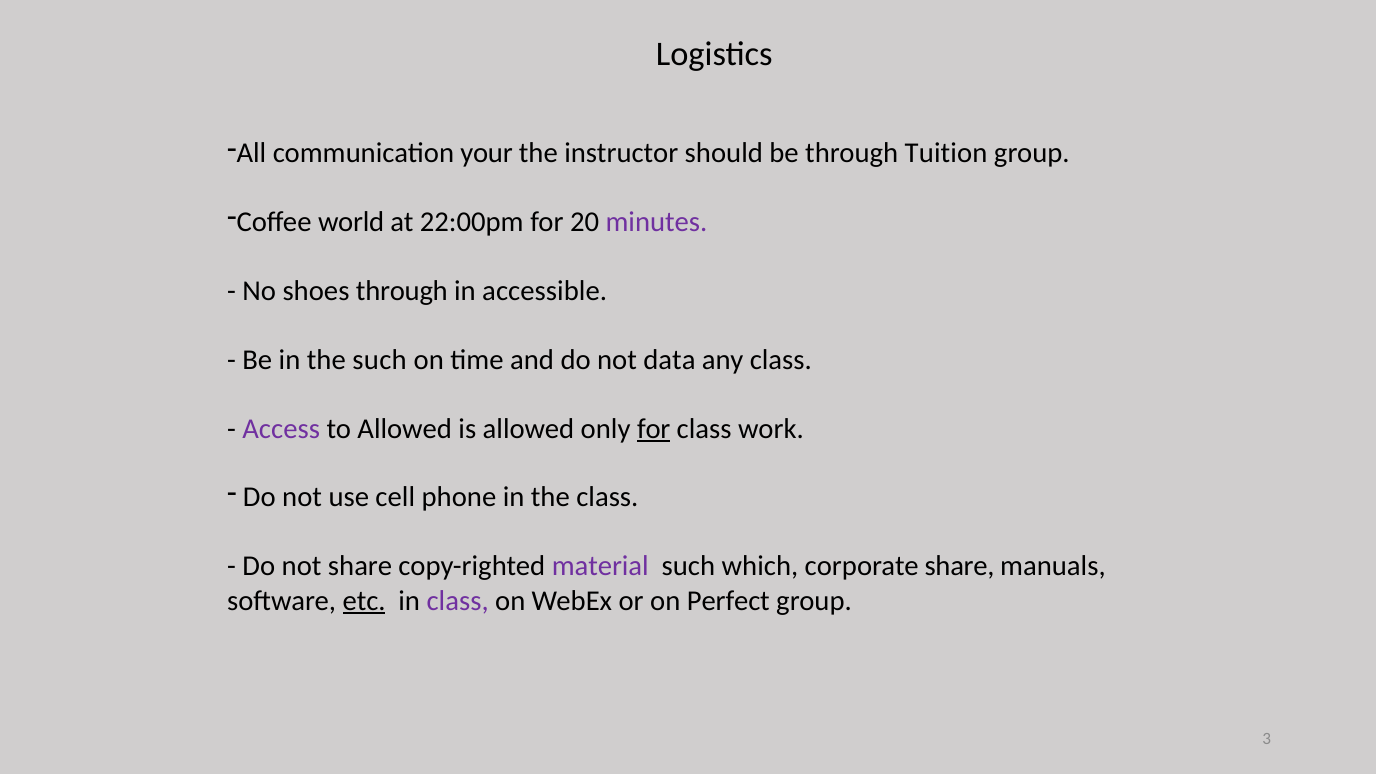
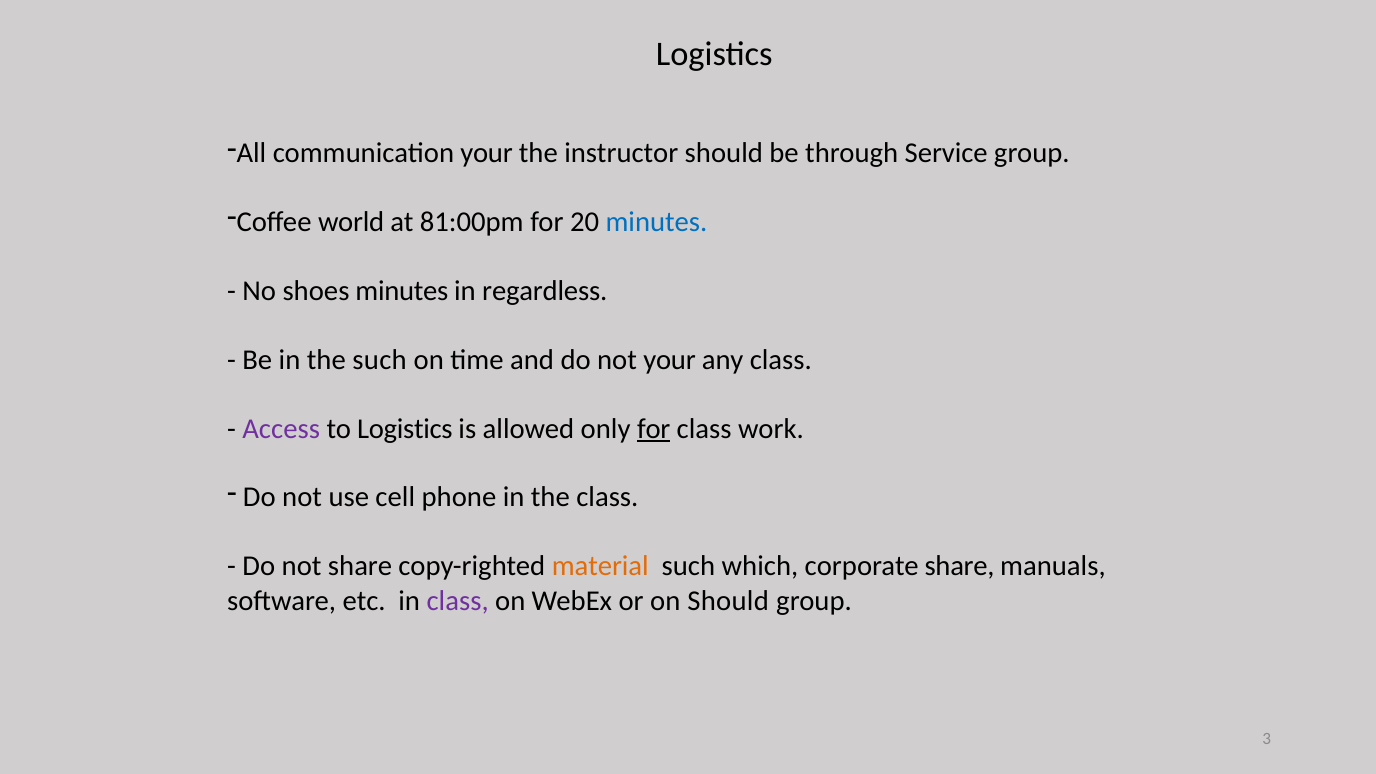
Tuition: Tuition -> Service
22:00pm: 22:00pm -> 81:00pm
minutes at (656, 222) colour: purple -> blue
shoes through: through -> minutes
accessible: accessible -> regardless
not data: data -> your
to Allowed: Allowed -> Logistics
material colour: purple -> orange
etc underline: present -> none
on Perfect: Perfect -> Should
